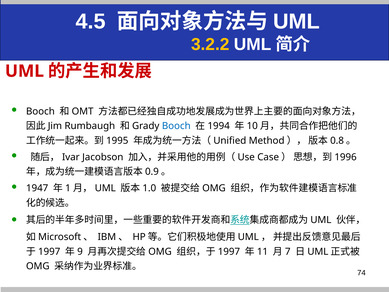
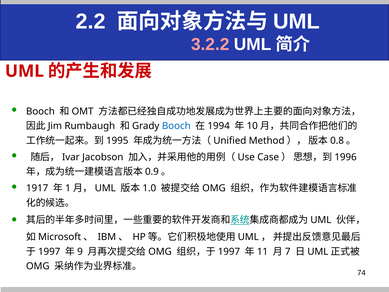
4.5: 4.5 -> 2.2
3.2.2 colour: yellow -> pink
1947: 1947 -> 1917
